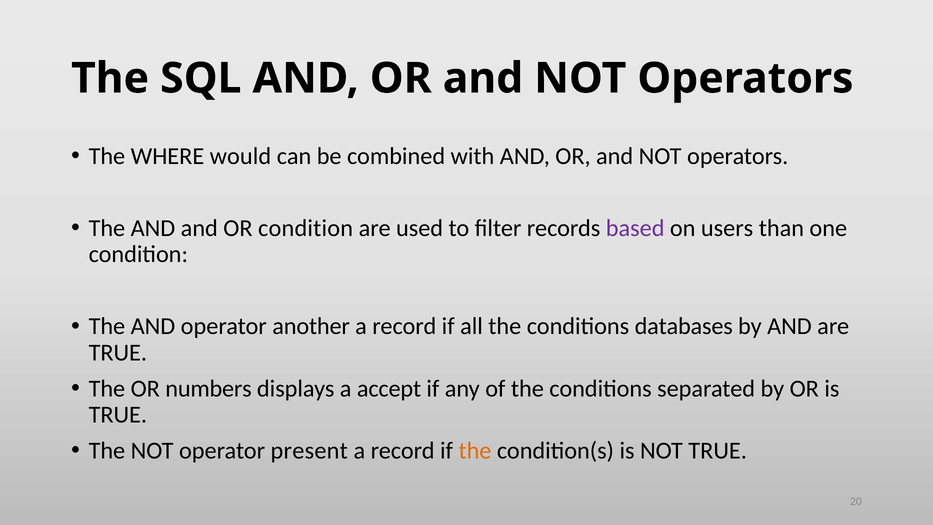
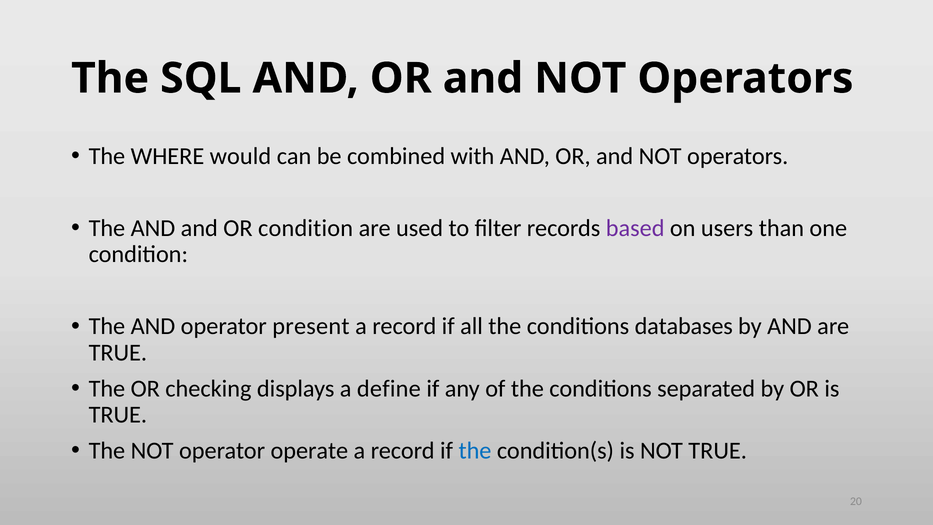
another: another -> present
numbers: numbers -> checking
accept: accept -> define
present: present -> operate
the at (475, 451) colour: orange -> blue
